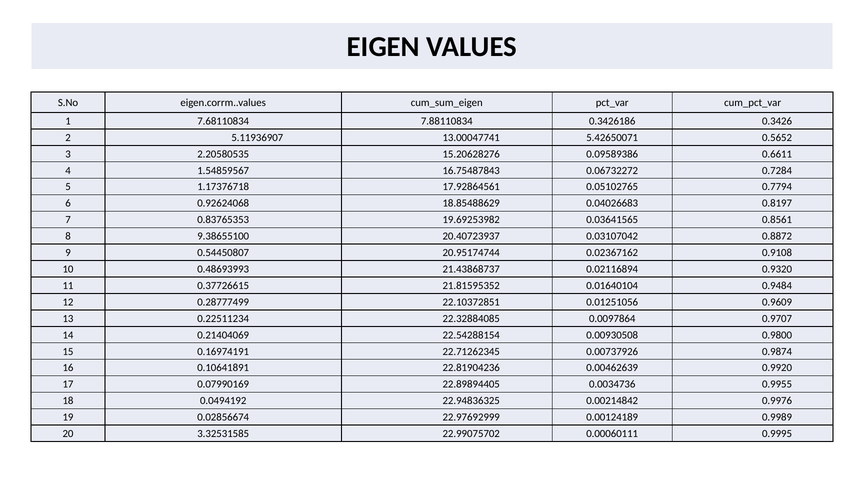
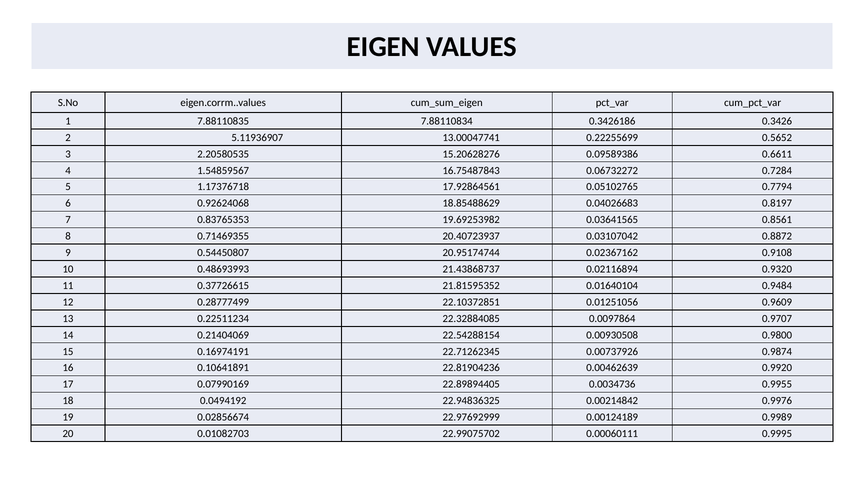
7.68110834: 7.68110834 -> 7.88110835
5.42650071: 5.42650071 -> 0.22255699
9.38655100: 9.38655100 -> 0.71469355
3.32531585: 3.32531585 -> 0.01082703
